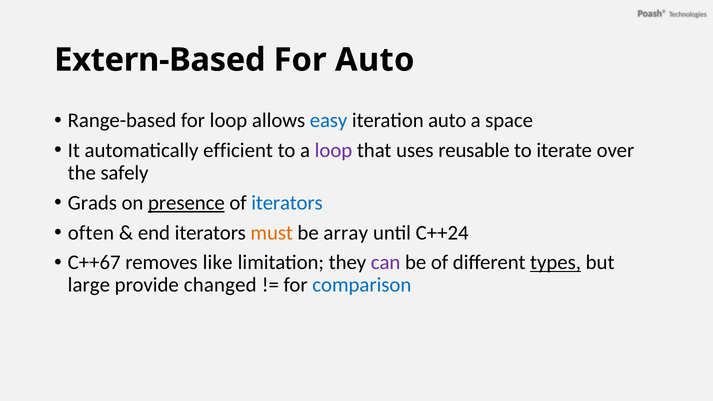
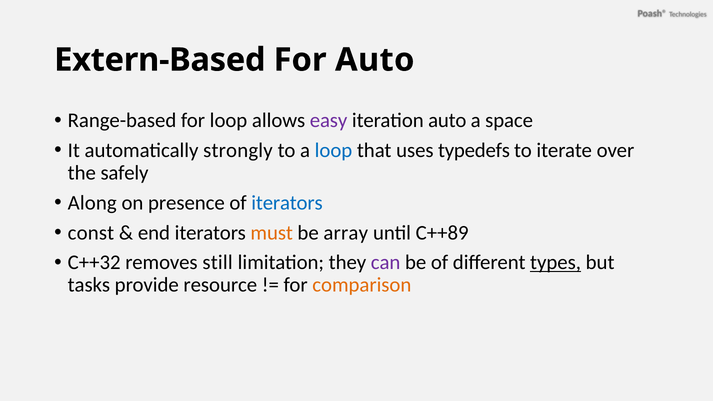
easy colour: blue -> purple
efficient: efficient -> strongly
loop at (333, 150) colour: purple -> blue
reusable: reusable -> typedefs
Grads: Grads -> Along
presence underline: present -> none
often: often -> const
C++24: C++24 -> C++89
C++67: C++67 -> C++32
like: like -> still
large: large -> tasks
changed: changed -> resource
comparison colour: blue -> orange
